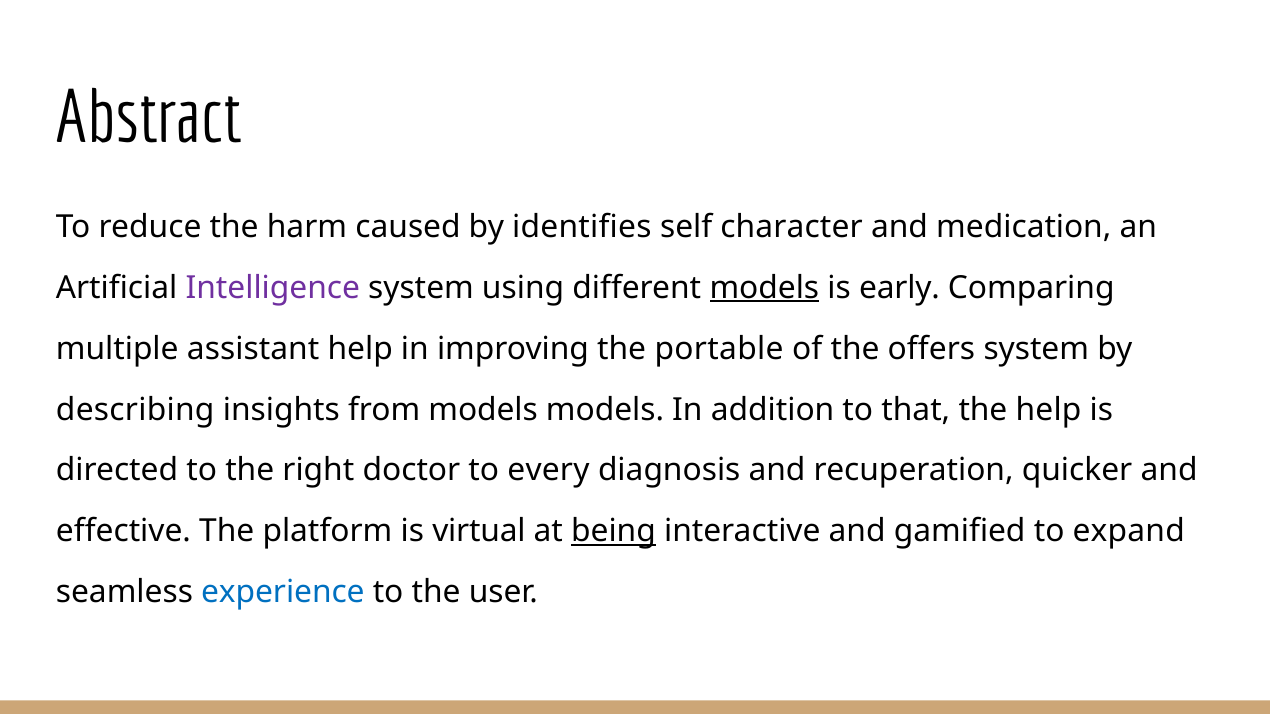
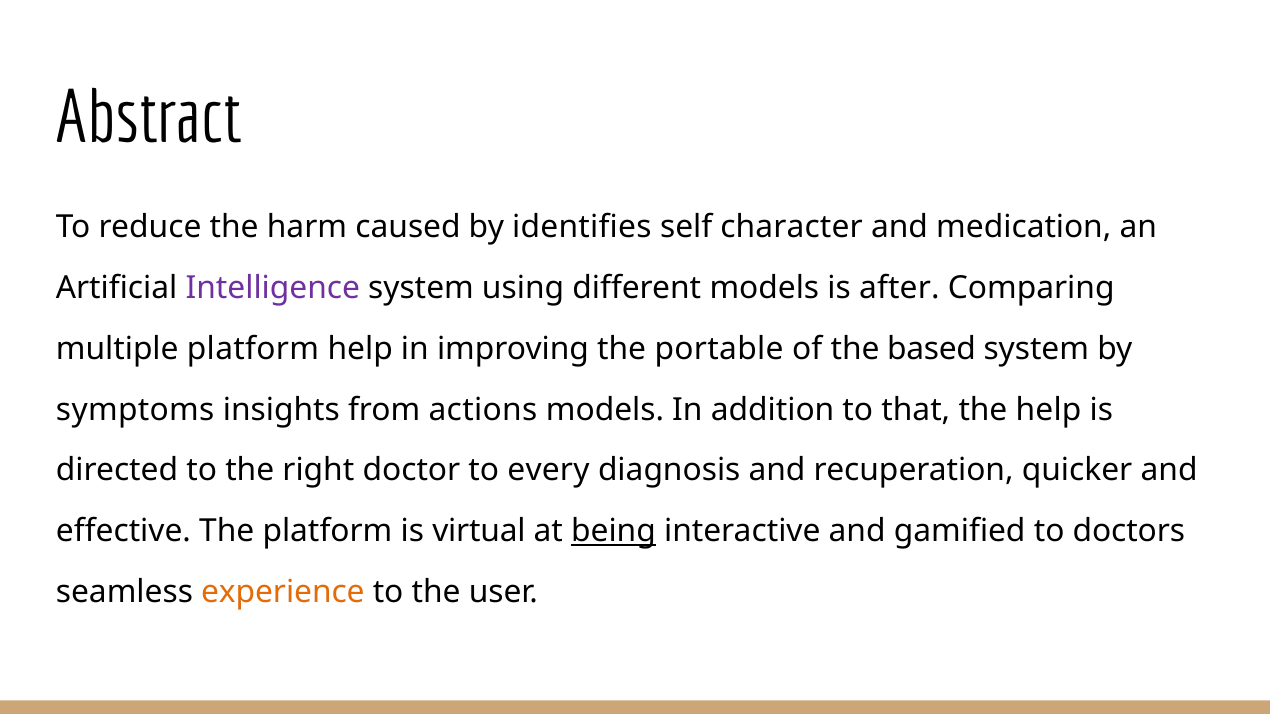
models at (764, 288) underline: present -> none
early: early -> after
multiple assistant: assistant -> platform
offers: offers -> based
describing: describing -> symptoms
from models: models -> actions
expand: expand -> doctors
experience colour: blue -> orange
